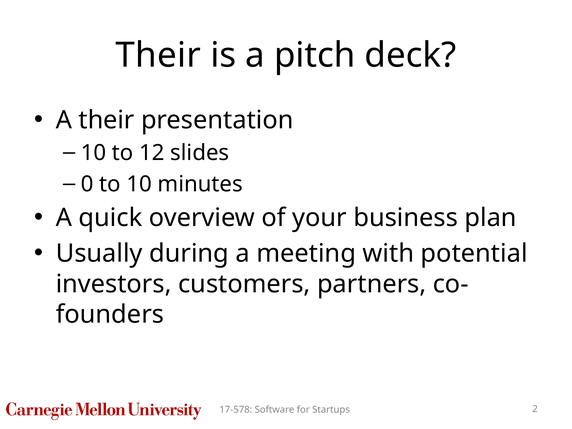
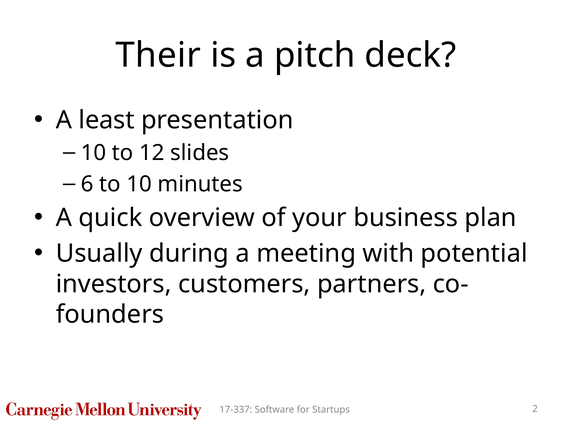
A their: their -> least
0: 0 -> 6
17-578: 17-578 -> 17-337
